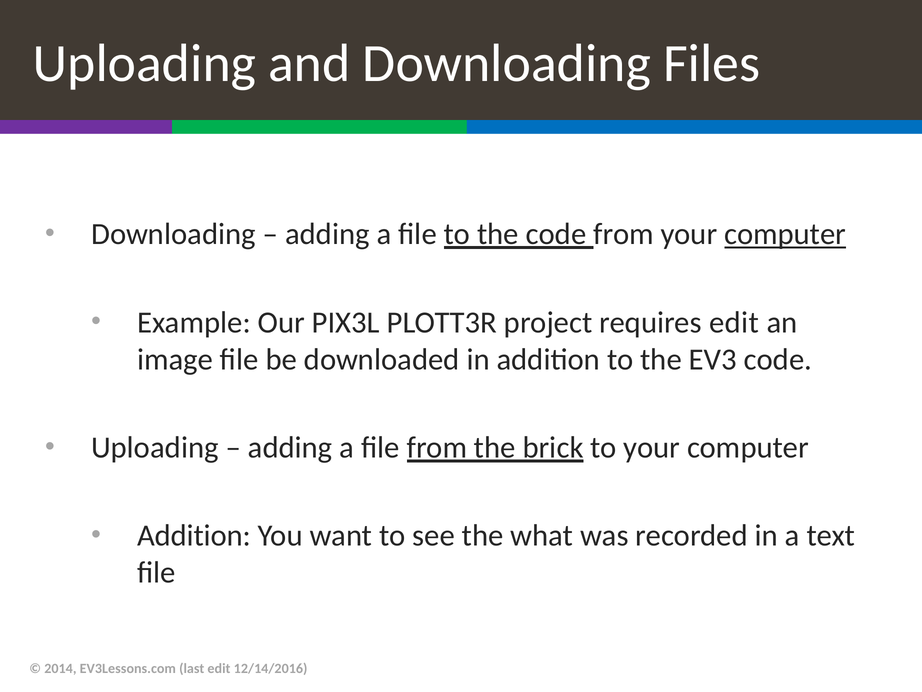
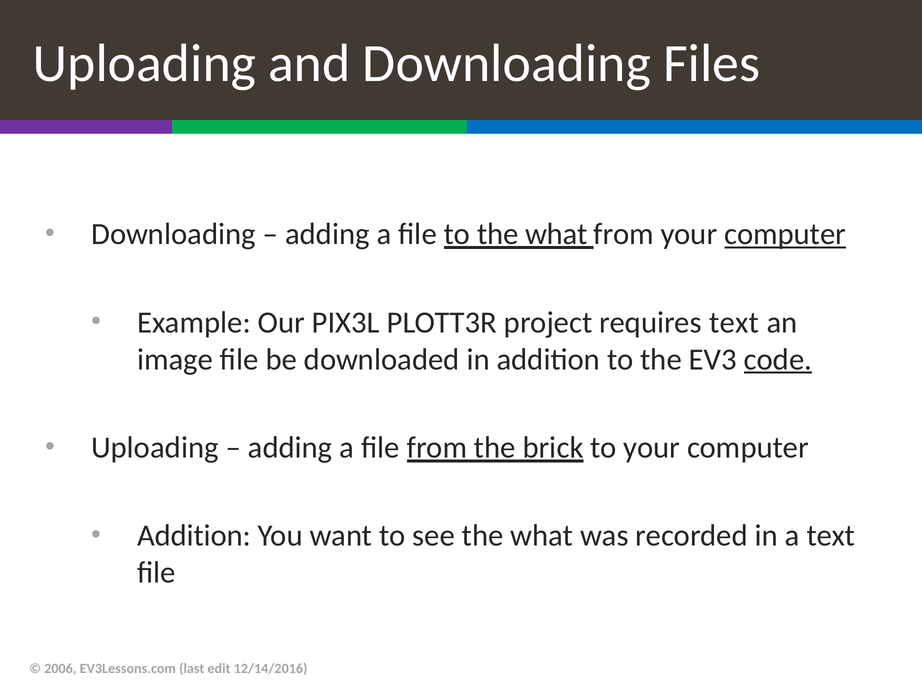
to the code: code -> what
requires edit: edit -> text
code at (778, 359) underline: none -> present
2014: 2014 -> 2006
